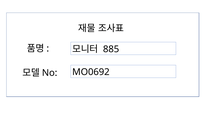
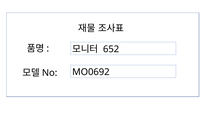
885: 885 -> 652
